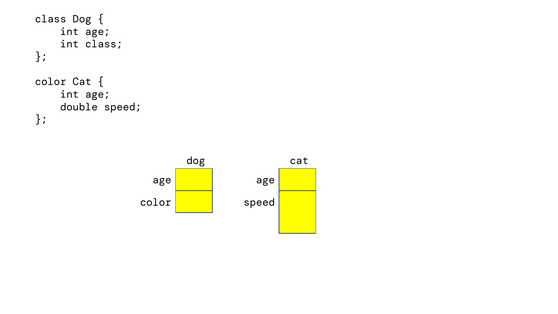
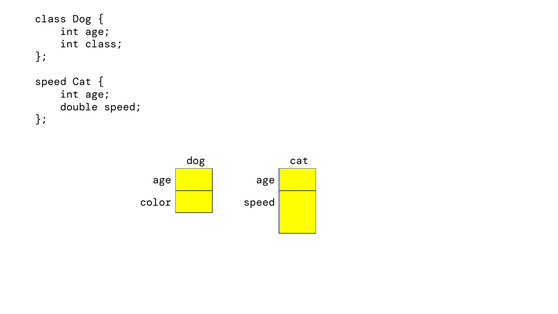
color at (51, 82): color -> speed
